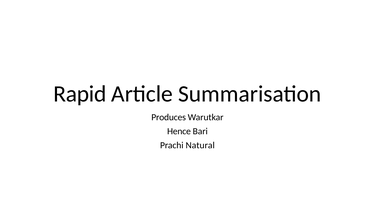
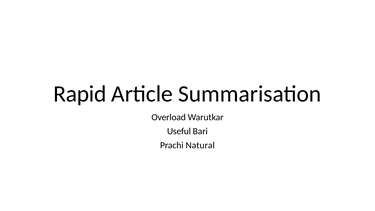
Produces: Produces -> Overload
Hence: Hence -> Useful
